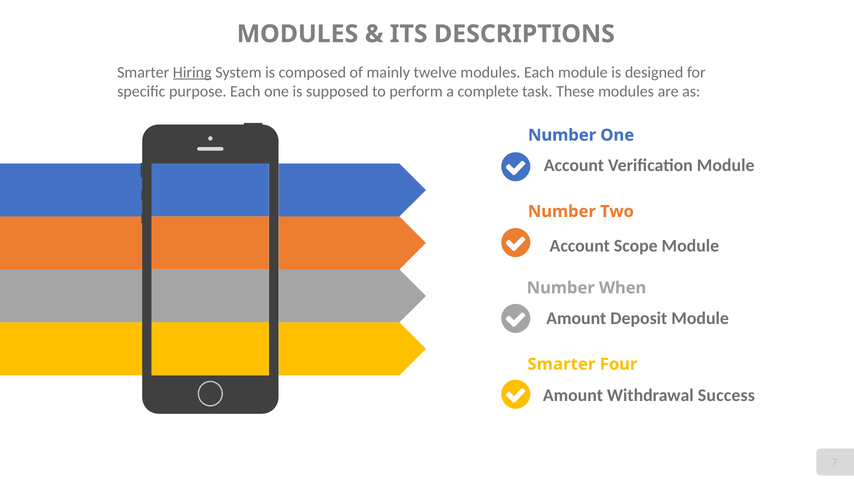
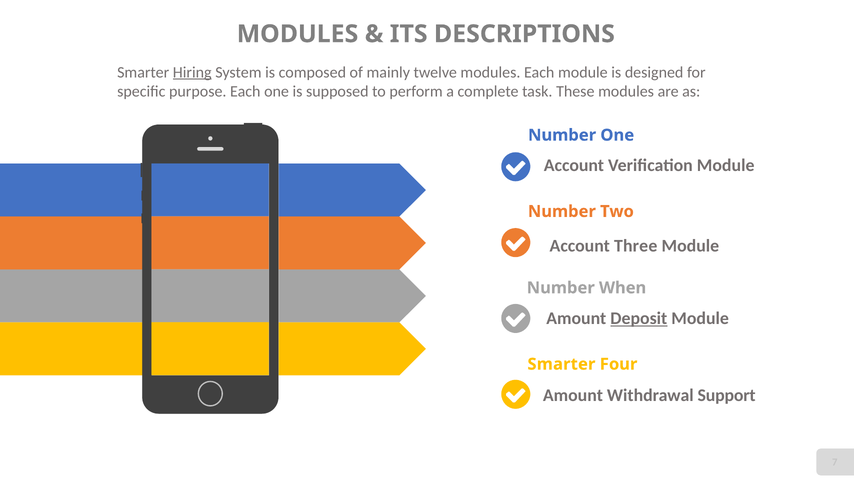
Scope: Scope -> Three
Deposit underline: none -> present
Success: Success -> Support
